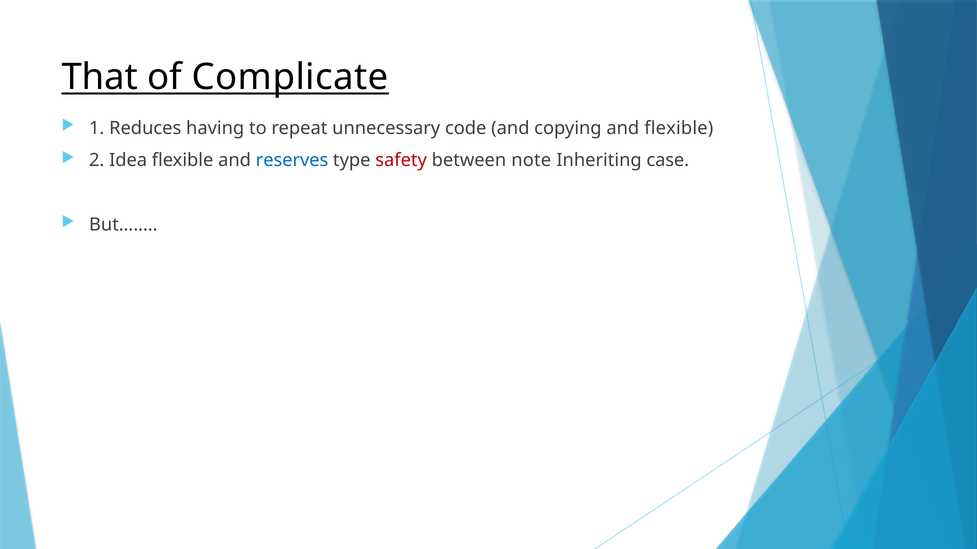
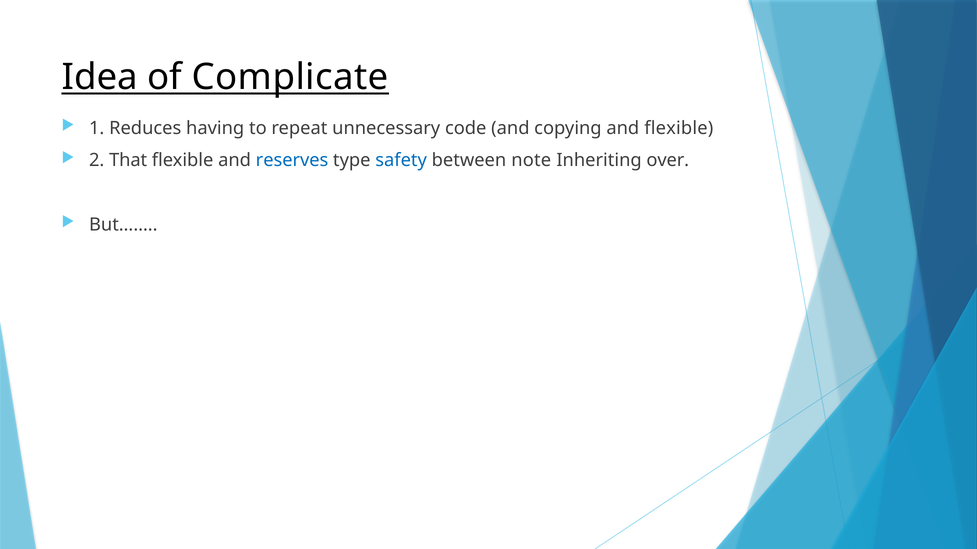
That: That -> Idea
Idea: Idea -> That
safety colour: red -> blue
case: case -> over
